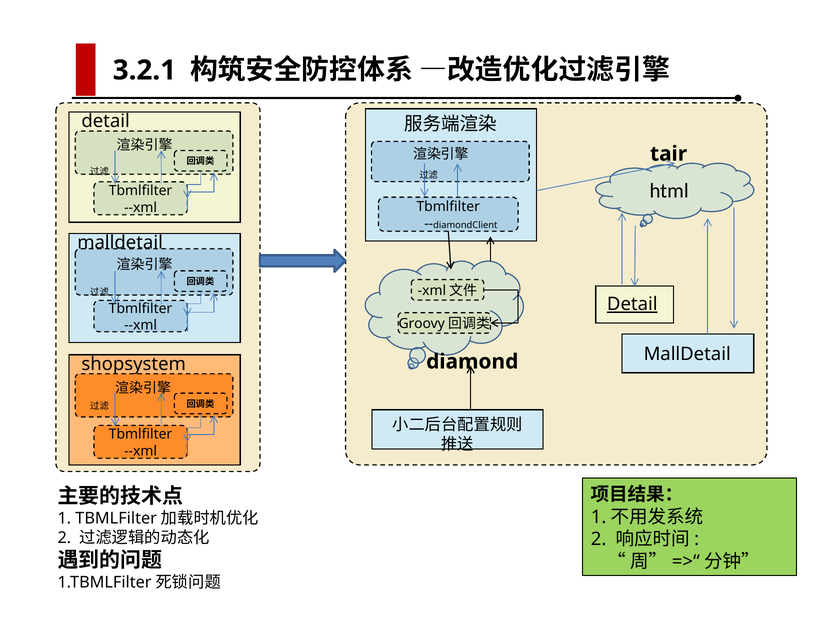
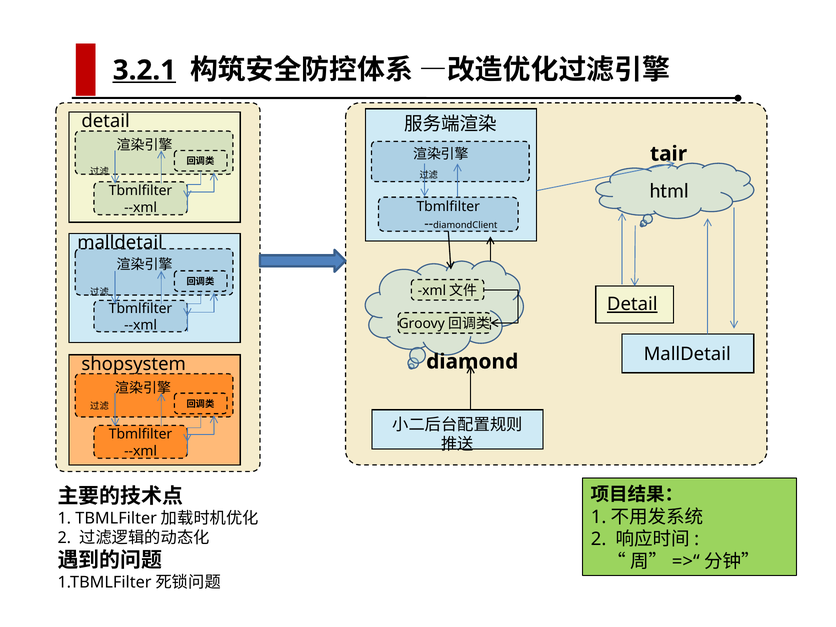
3.2.1 underline: none -> present
